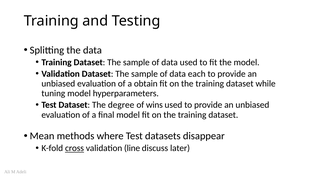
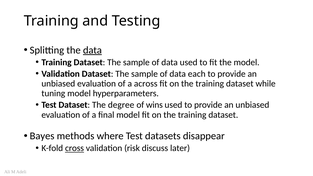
data at (92, 50) underline: none -> present
obtain: obtain -> across
Mean: Mean -> Bayes
line: line -> risk
